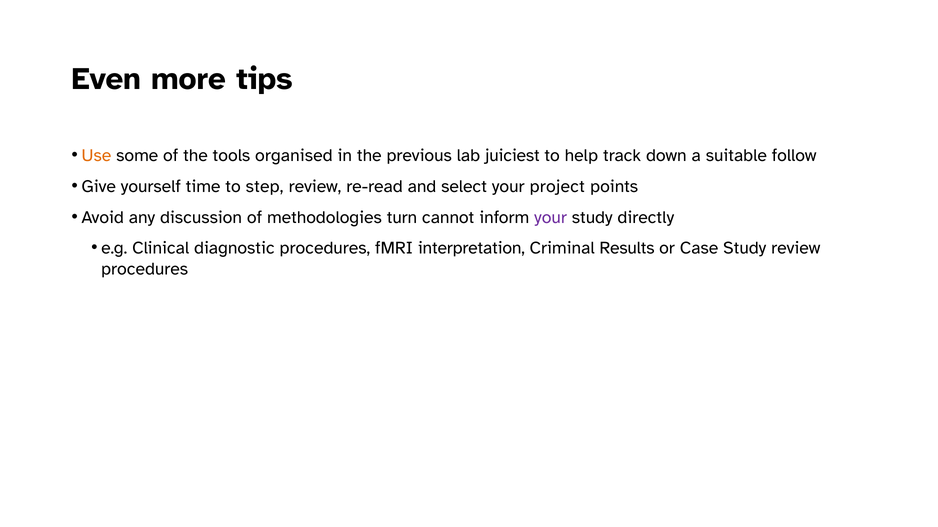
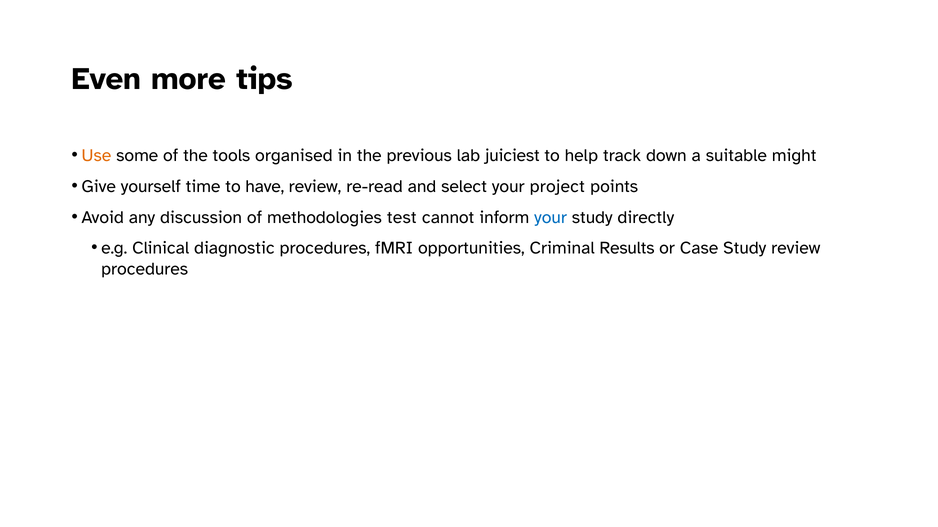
follow: follow -> might
step: step -> have
turn: turn -> test
your at (551, 218) colour: purple -> blue
interpretation: interpretation -> opportunities
